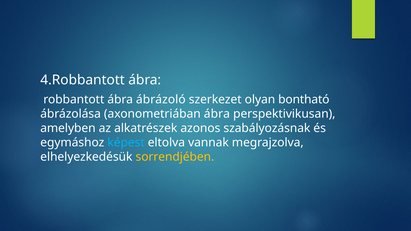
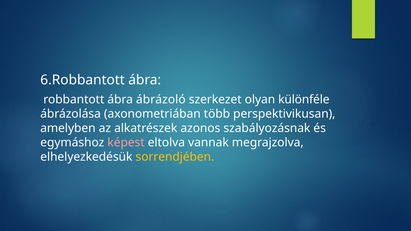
4.Robbantott: 4.Robbantott -> 6.Robbantott
bontható: bontható -> különféle
axonometriában ábra: ábra -> több
képest colour: light blue -> pink
